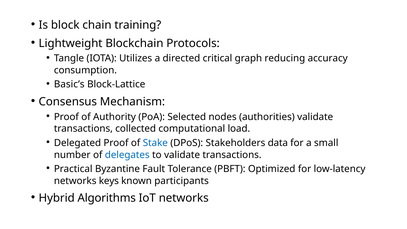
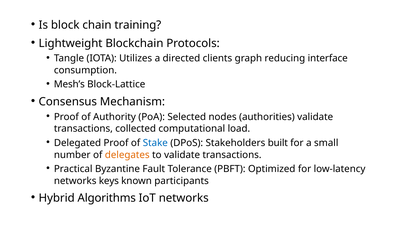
critical: critical -> clients
accuracy: accuracy -> interface
Basic’s: Basic’s -> Mesh’s
data: data -> built
delegates colour: blue -> orange
